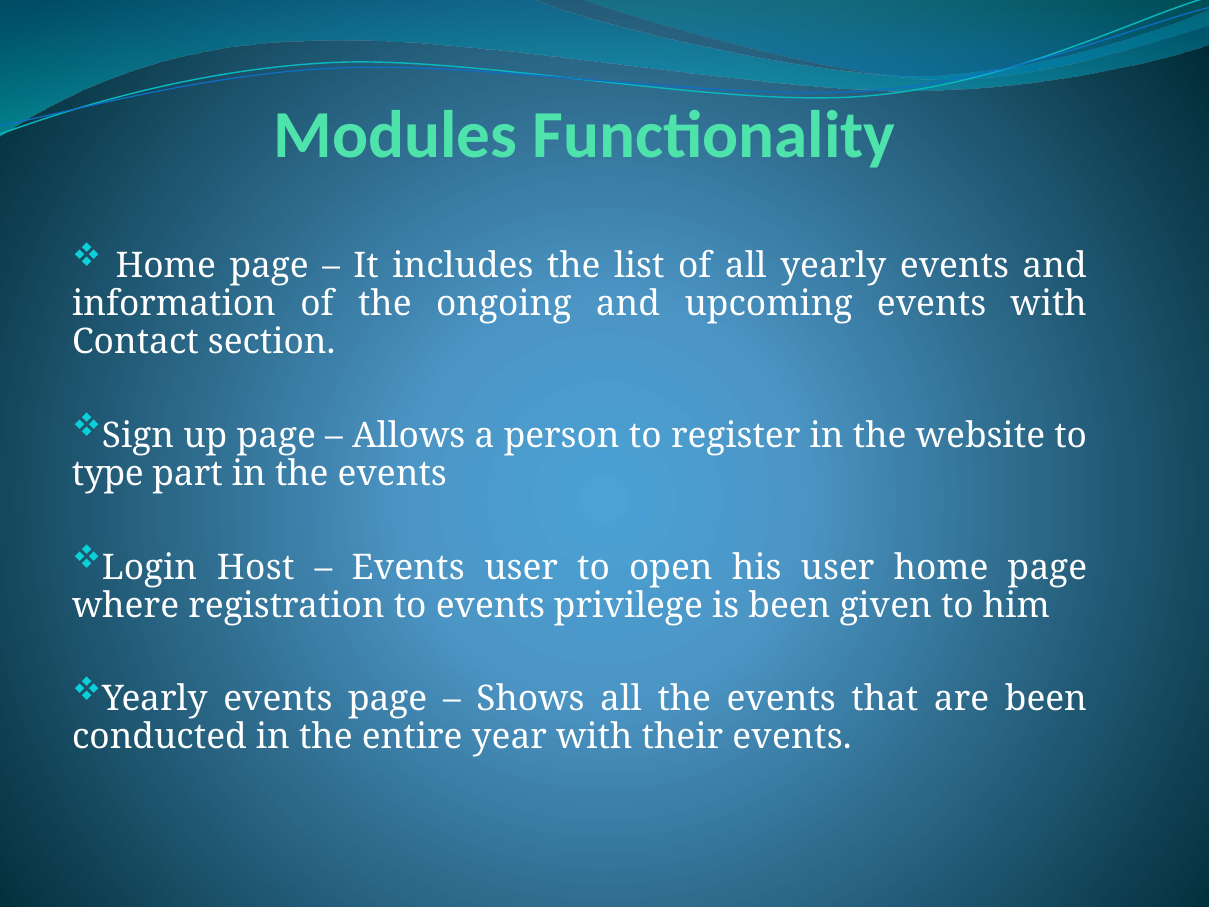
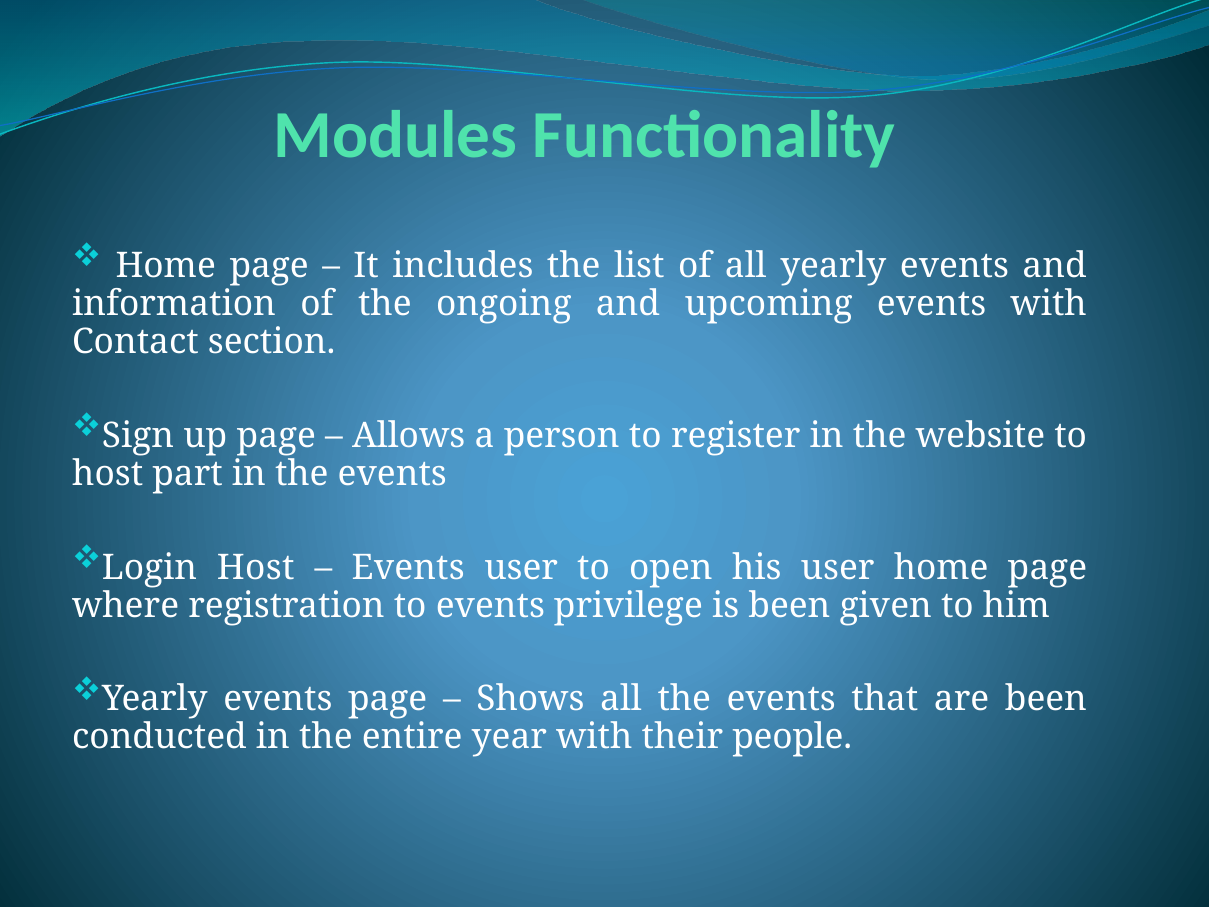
type at (108, 474): type -> host
their events: events -> people
